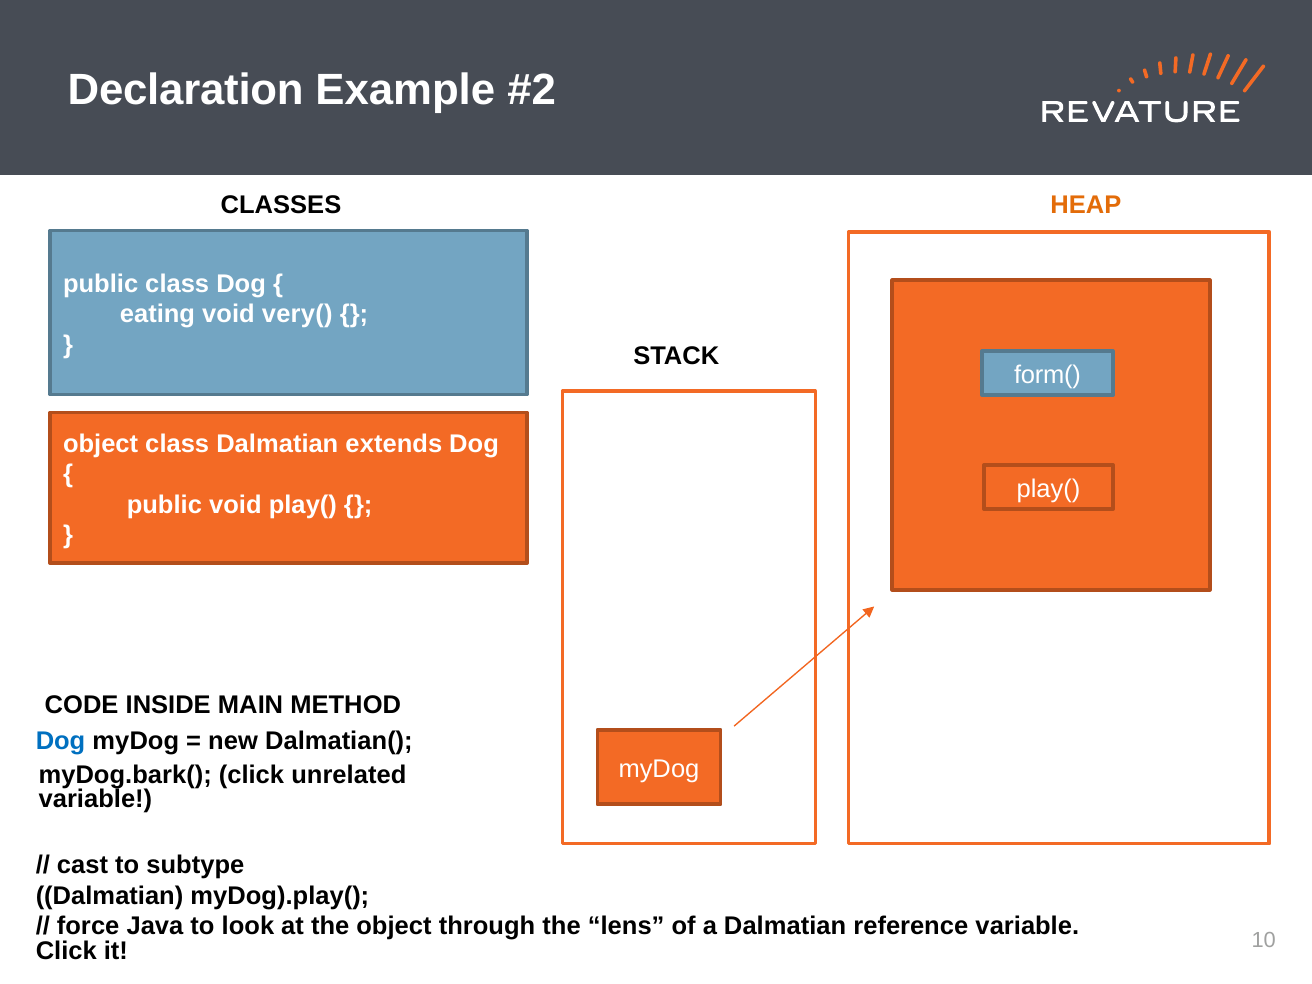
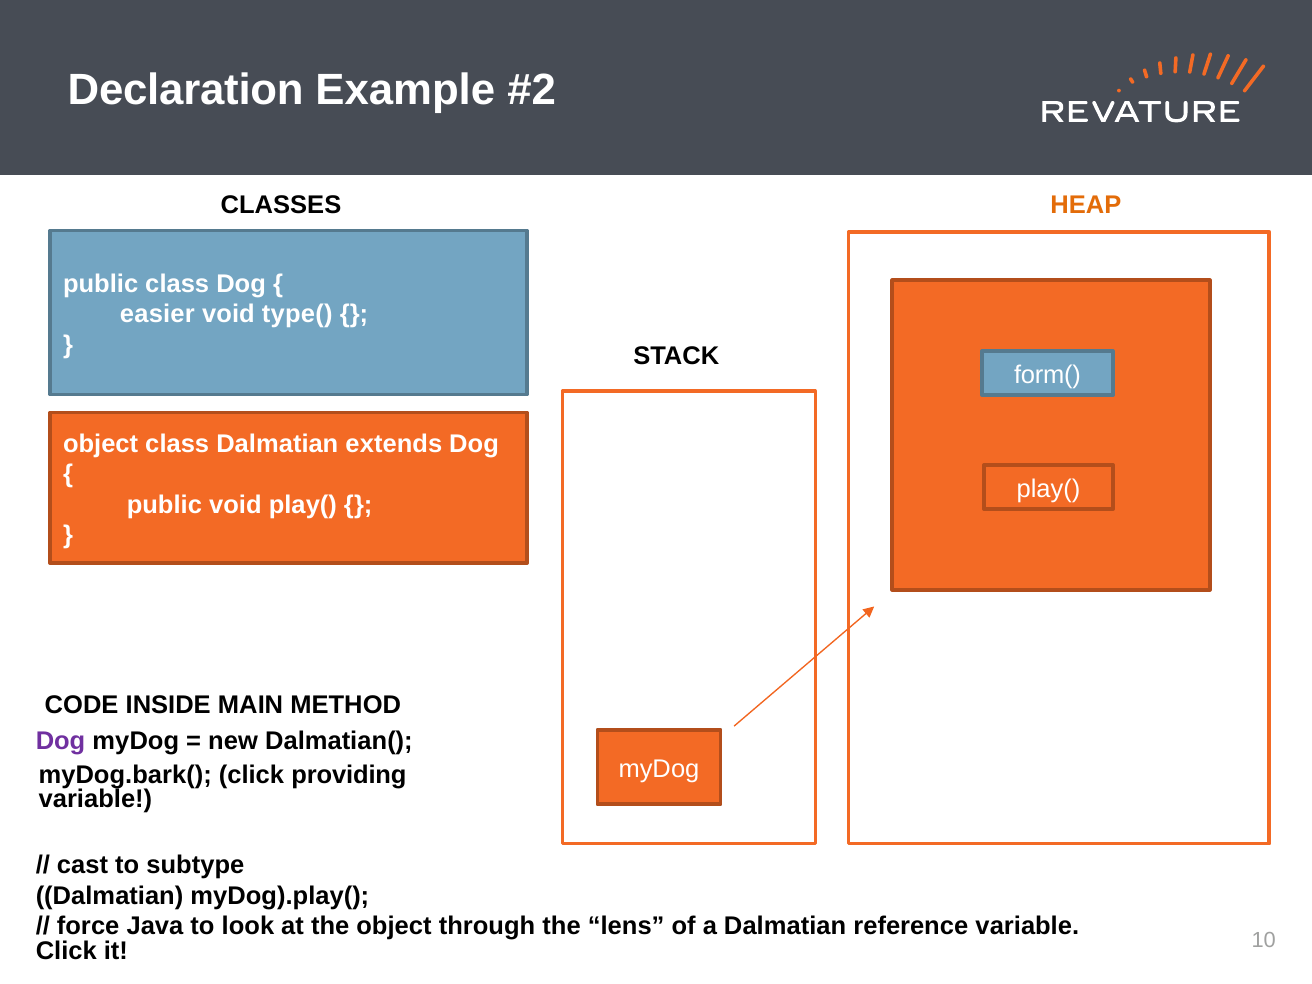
eating: eating -> easier
very(: very( -> type(
Dog at (61, 741) colour: blue -> purple
unrelated: unrelated -> providing
